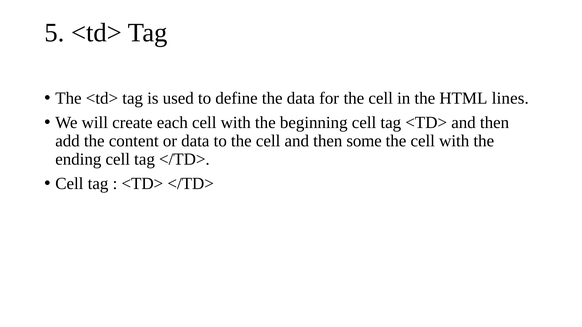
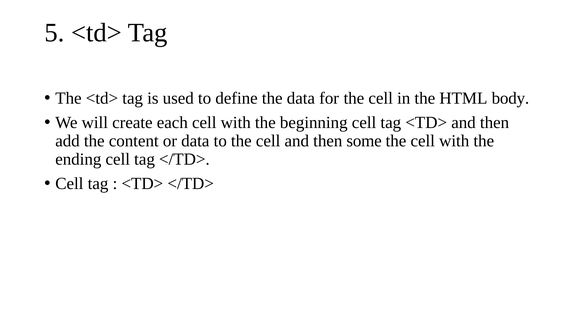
lines: lines -> body
